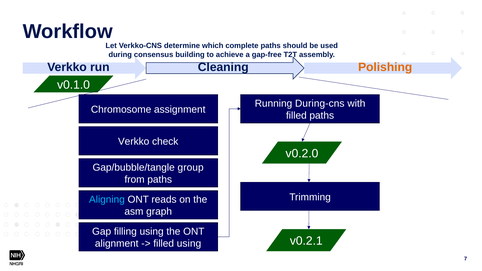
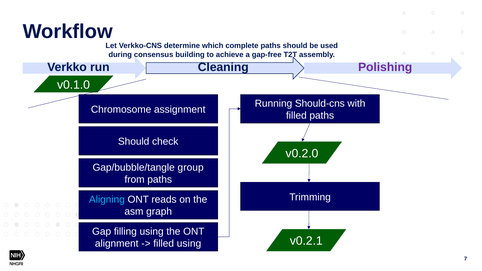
Polishing colour: orange -> purple
During-cns: During-cns -> Should-cns
Verkko at (134, 142): Verkko -> Should
